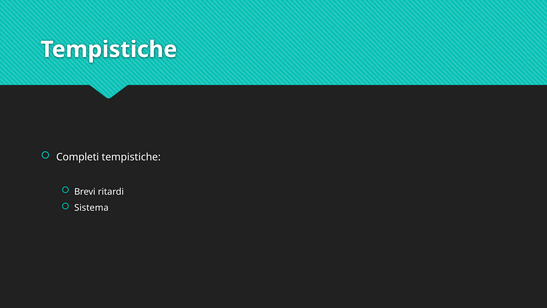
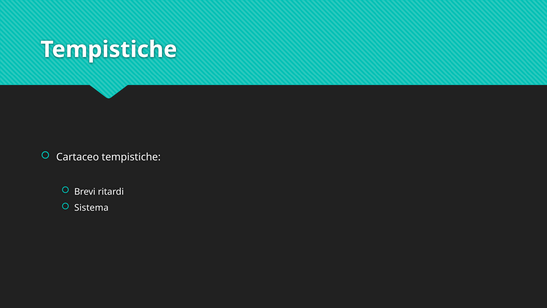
Completi: Completi -> Cartaceo
